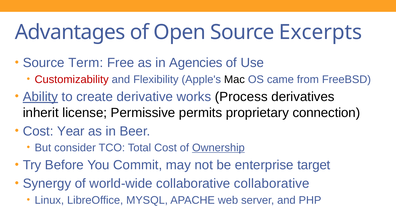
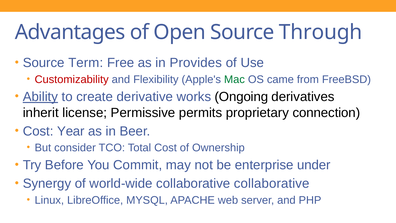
Excerpts: Excerpts -> Through
Agencies: Agencies -> Provides
Mac colour: black -> green
Process: Process -> Ongoing
Ownership underline: present -> none
target: target -> under
